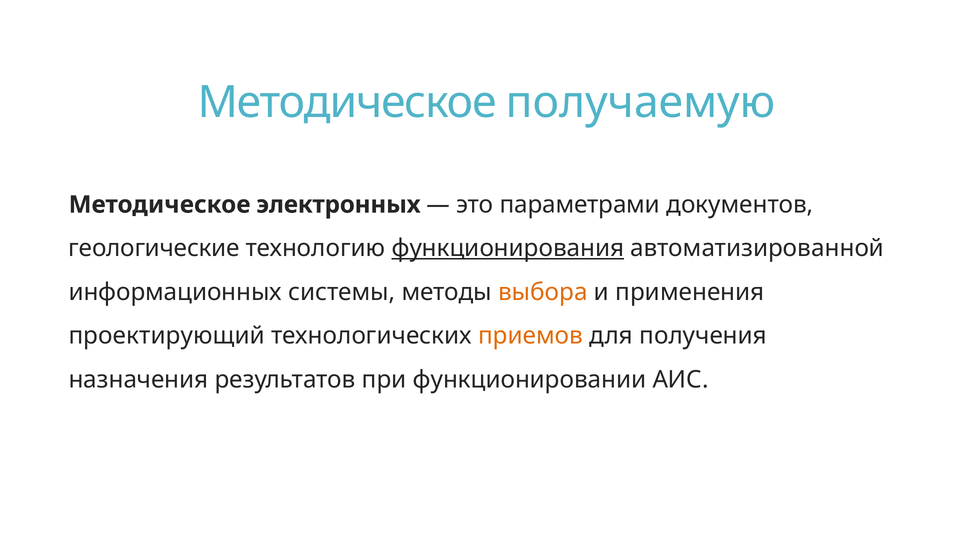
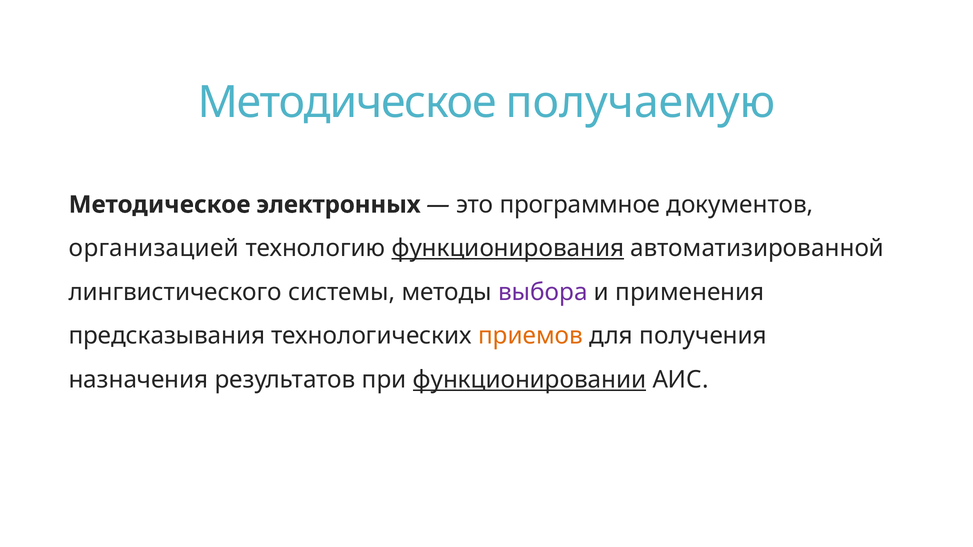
параметрами: параметрами -> программное
геологические: геологические -> организацией
информационных: информационных -> лингвистического
выбора colour: orange -> purple
проектирующий: проектирующий -> предсказывания
функционировании underline: none -> present
